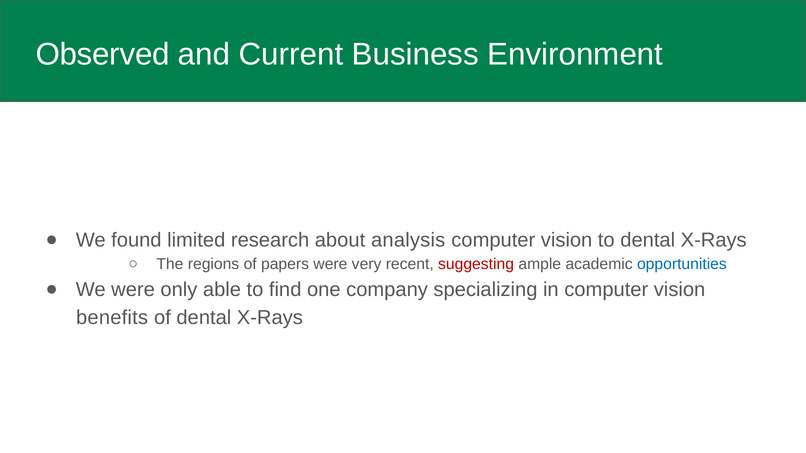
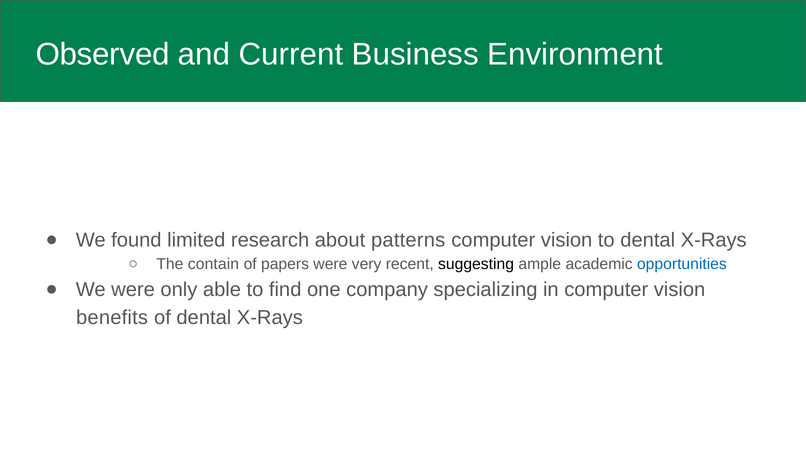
analysis: analysis -> patterns
regions: regions -> contain
suggesting colour: red -> black
